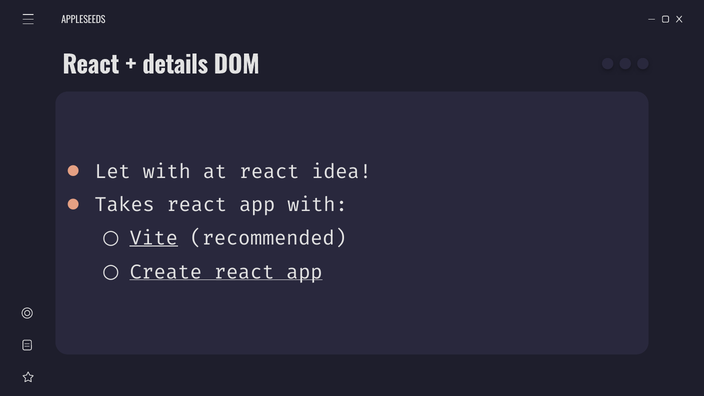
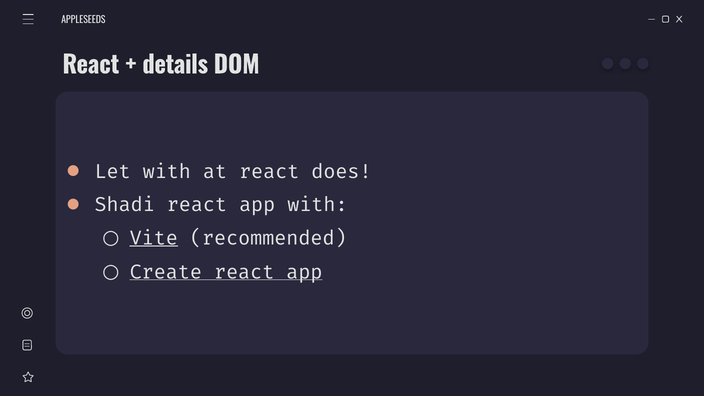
idea: idea -> does
Takes: Takes -> Shadi
